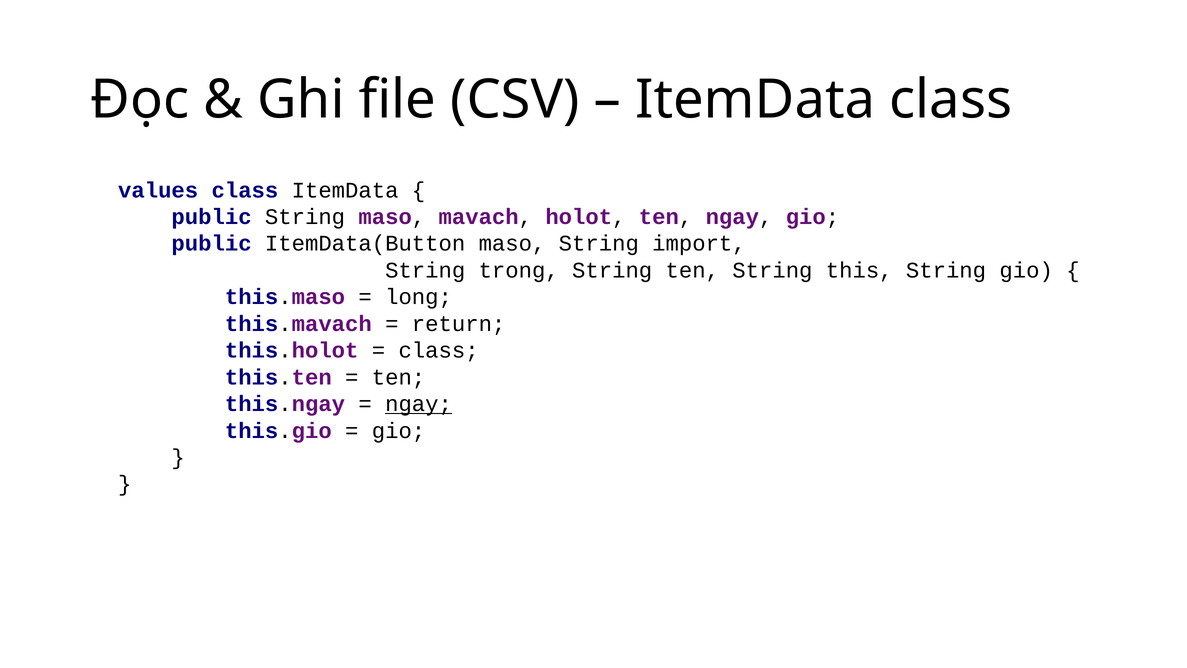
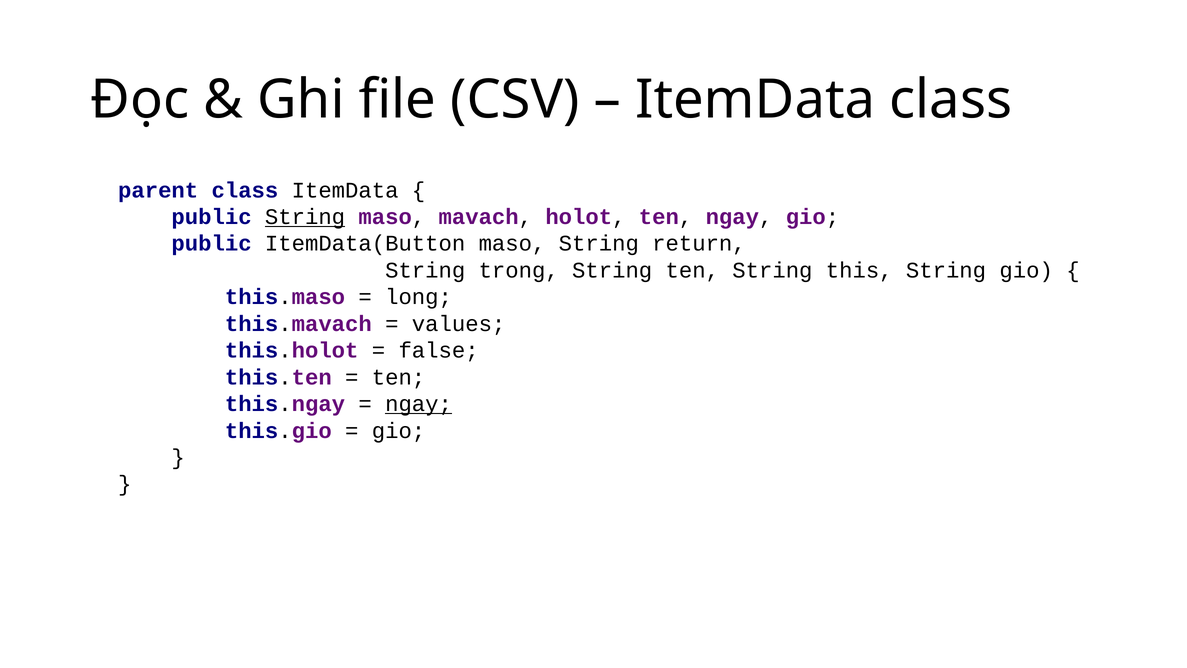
values: values -> parent
String at (305, 217) underline: none -> present
import: import -> return
return: return -> values
class at (439, 350): class -> false
